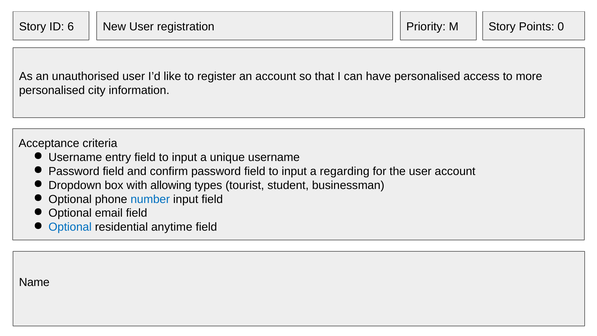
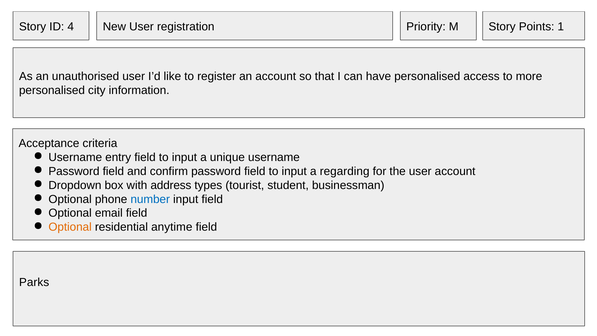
6: 6 -> 4
0: 0 -> 1
allowing: allowing -> address
Optional at (70, 227) colour: blue -> orange
Name: Name -> Parks
